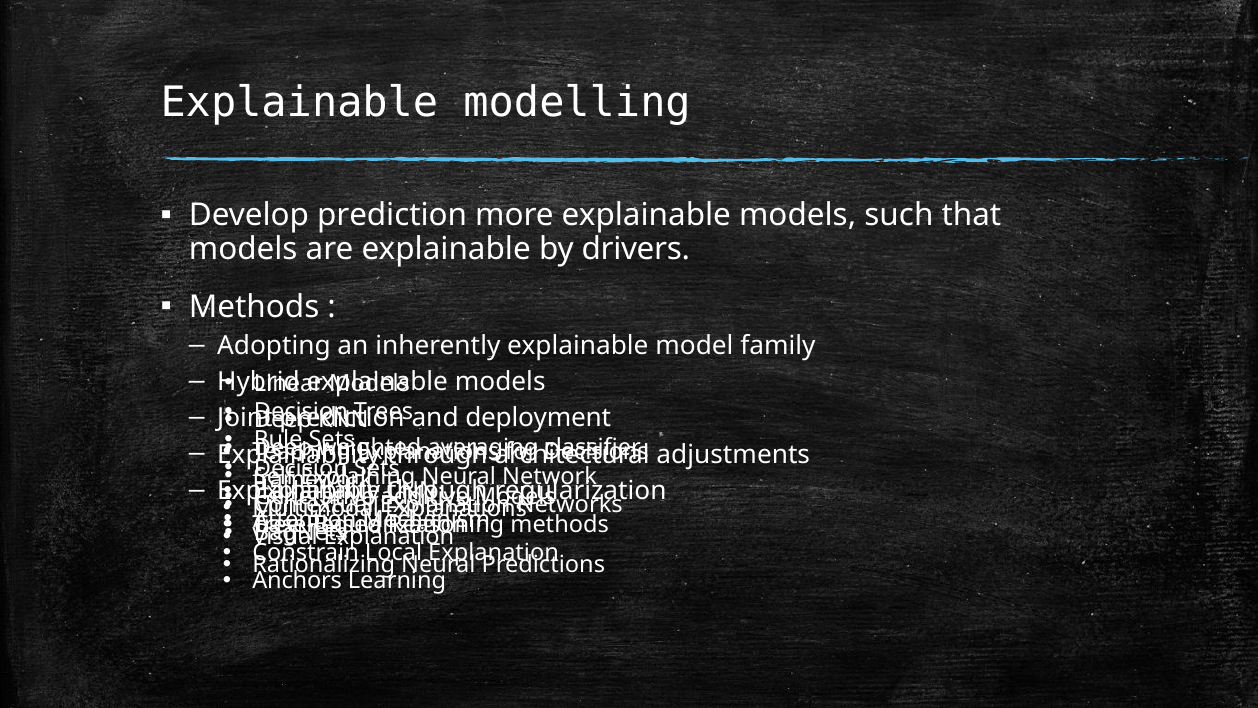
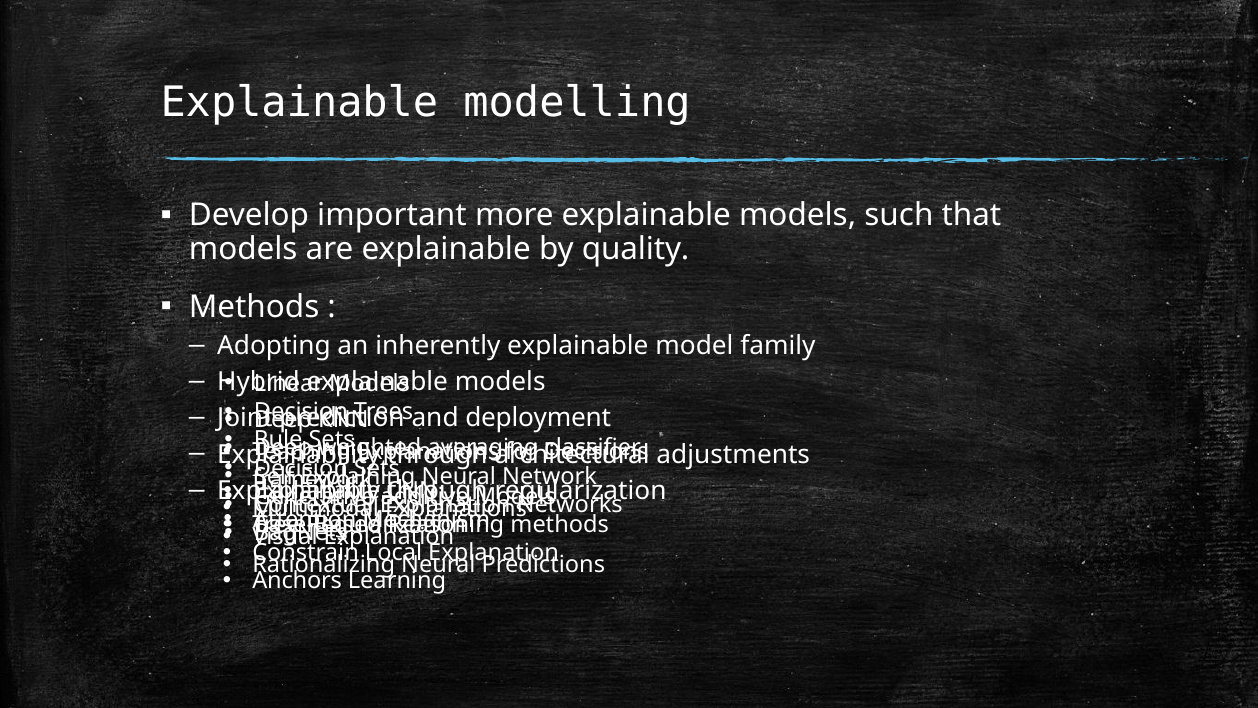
Develop prediction: prediction -> important
drivers: drivers -> quality
